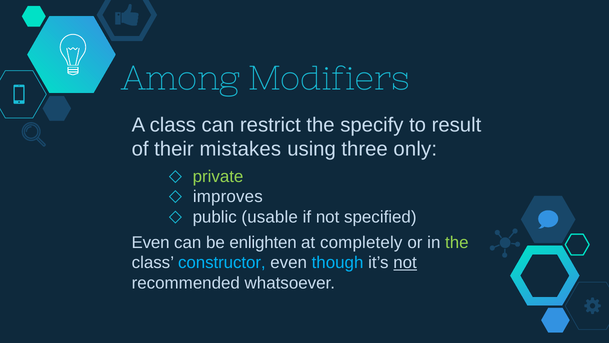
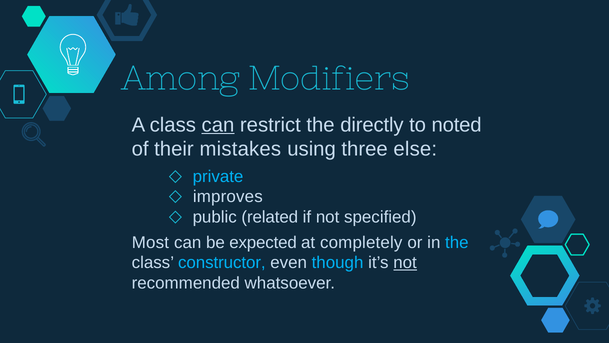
can at (218, 125) underline: none -> present
specify: specify -> directly
result: result -> noted
only: only -> else
private colour: light green -> light blue
usable: usable -> related
Even at (151, 242): Even -> Most
enlighten: enlighten -> expected
the at (457, 242) colour: light green -> light blue
